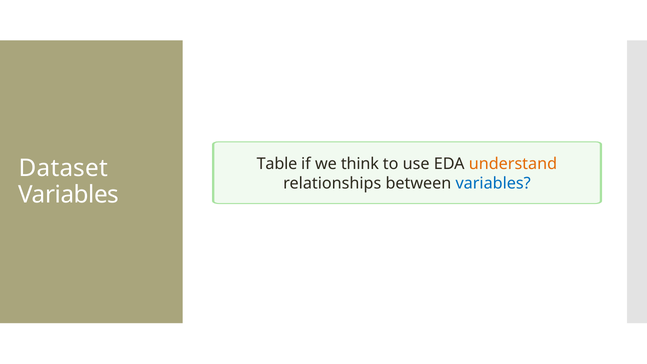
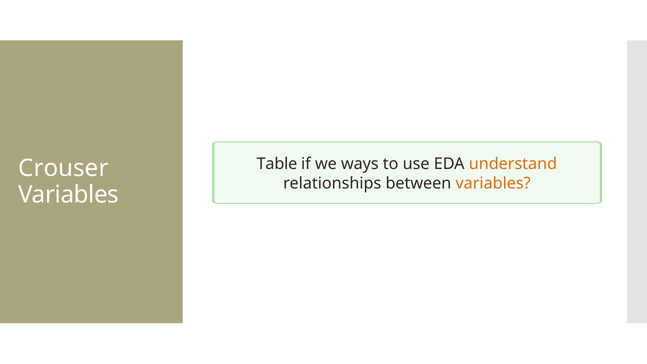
think: think -> ways
Dataset: Dataset -> Crouser
variables at (493, 183) colour: blue -> orange
